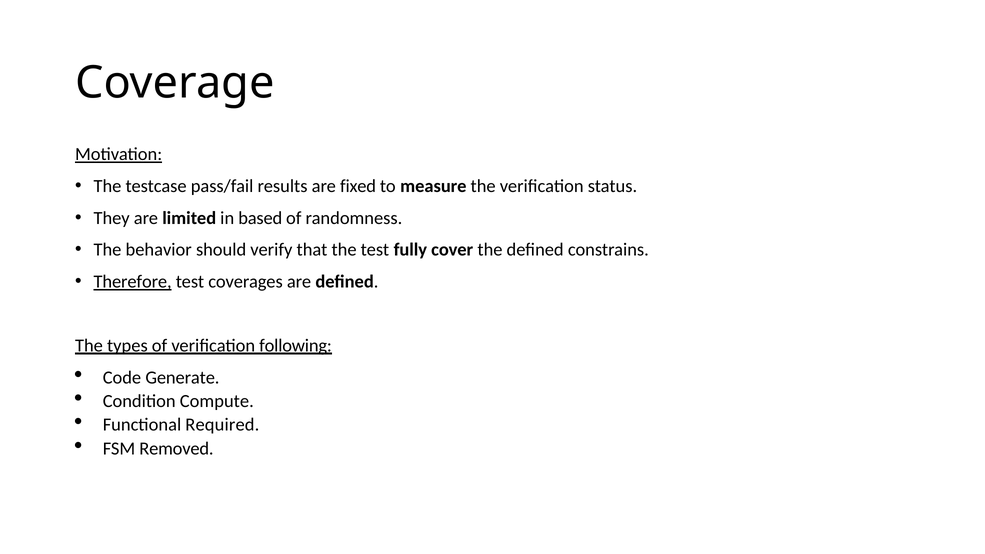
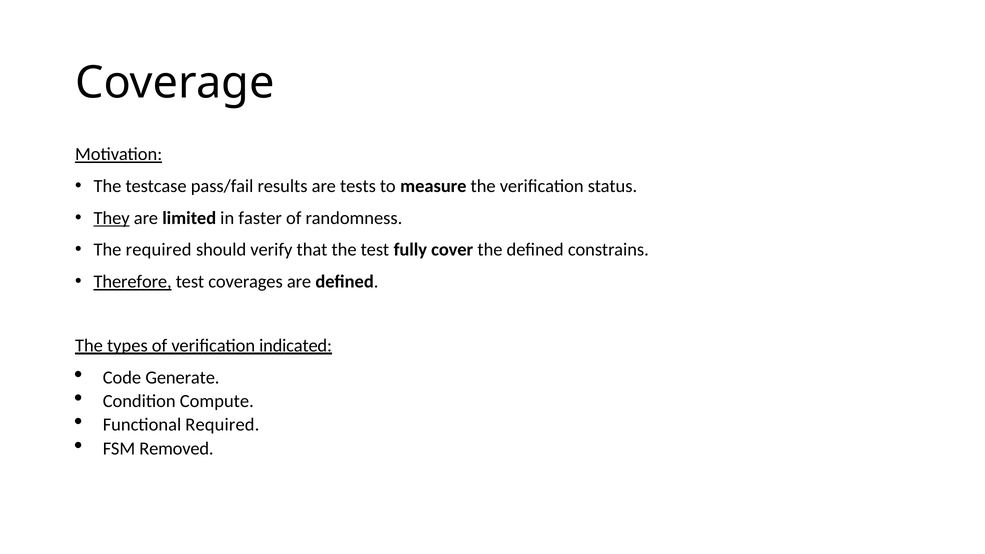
fixed: fixed -> tests
They underline: none -> present
based: based -> faster
The behavior: behavior -> required
following: following -> indicated
